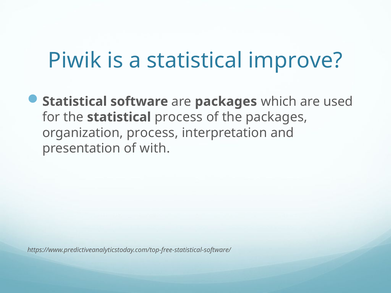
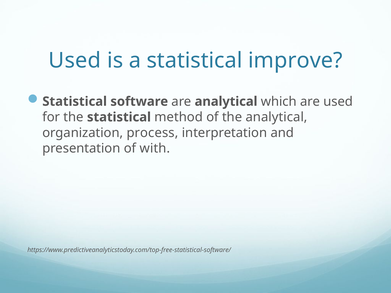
Piwik at (75, 61): Piwik -> Used
are packages: packages -> analytical
statistical process: process -> method
the packages: packages -> analytical
